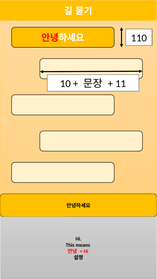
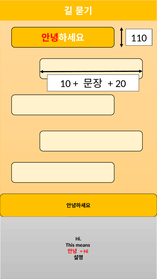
11: 11 -> 20
